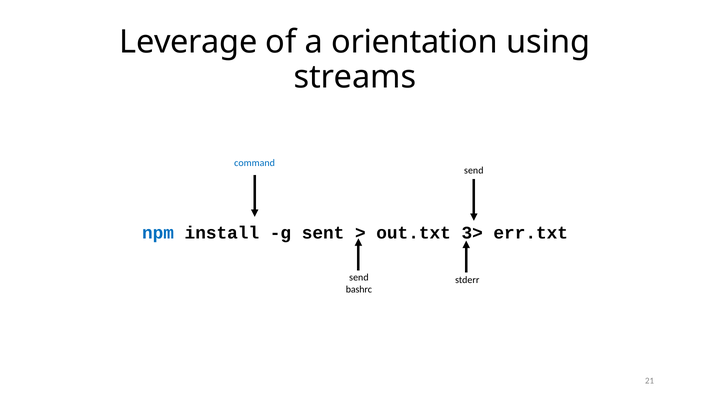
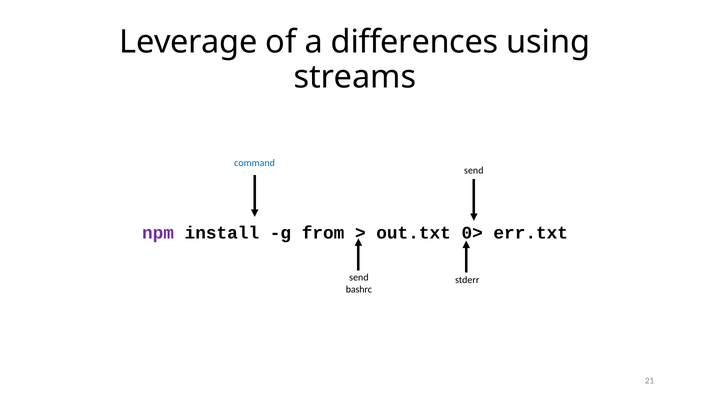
orientation: orientation -> differences
npm colour: blue -> purple
sent: sent -> from
3>: 3> -> 0>
